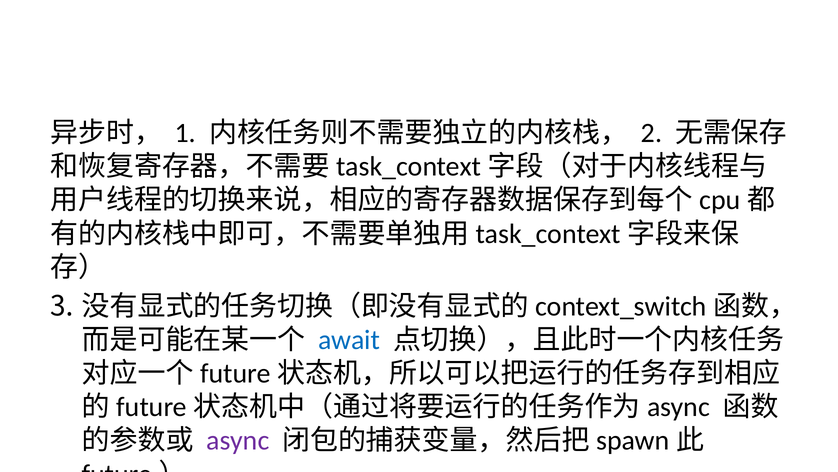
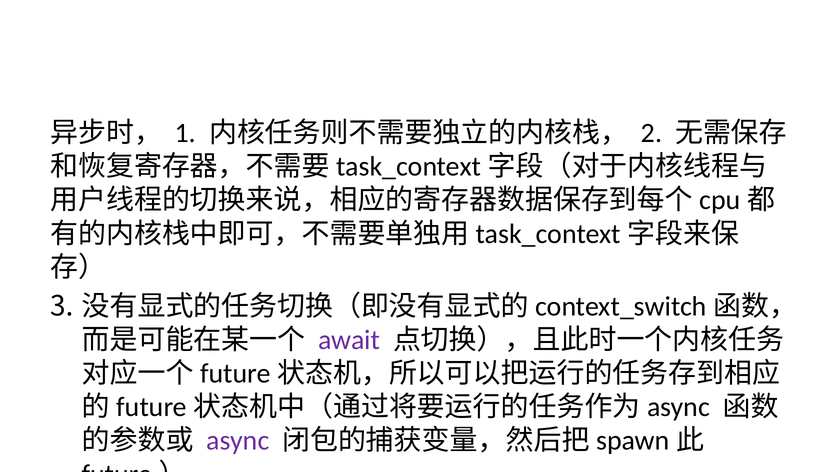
await colour: blue -> purple
